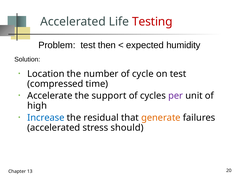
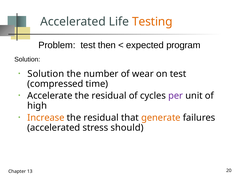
Testing colour: red -> orange
humidity: humidity -> program
Location at (46, 74): Location -> Solution
cycle: cycle -> wear
Accelerate the support: support -> residual
Increase colour: blue -> orange
